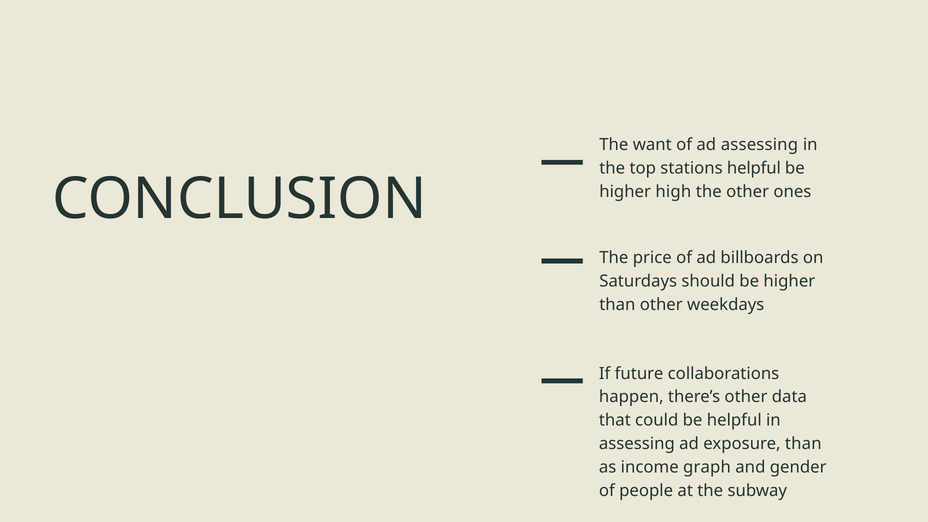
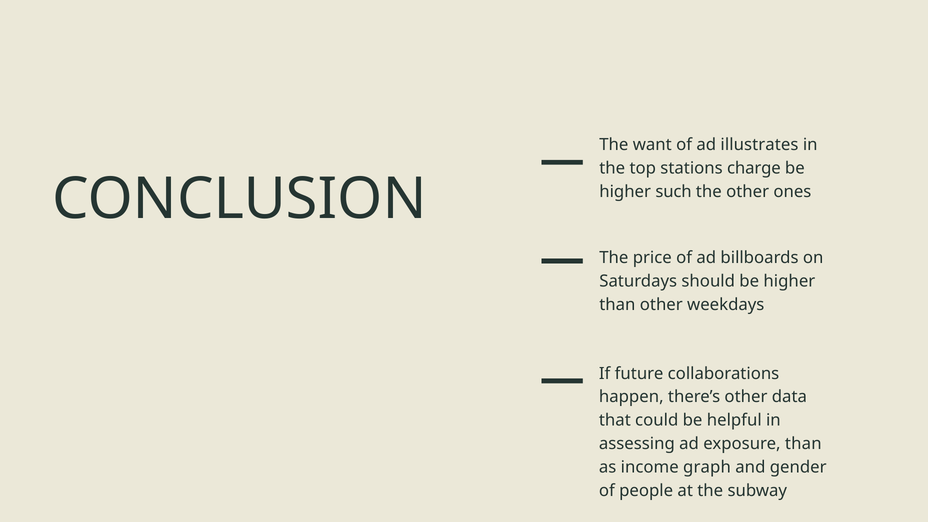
ad assessing: assessing -> illustrates
stations helpful: helpful -> charge
high: high -> such
